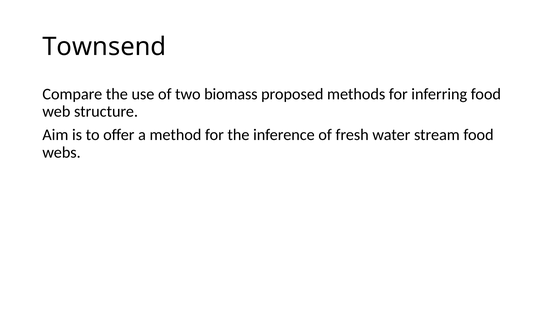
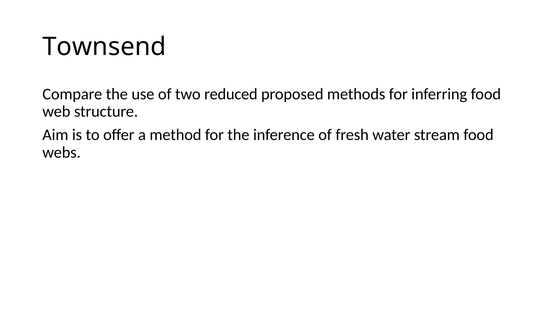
biomass: biomass -> reduced
